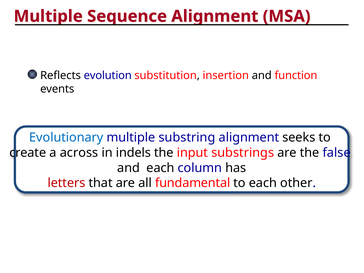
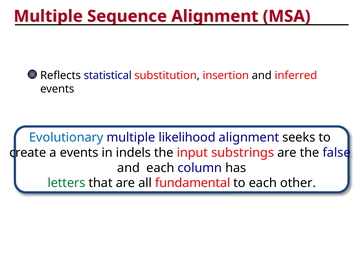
evolution: evolution -> statistical
function: function -> inferred
substring: substring -> likelihood
a across: across -> events
letters colour: red -> green
